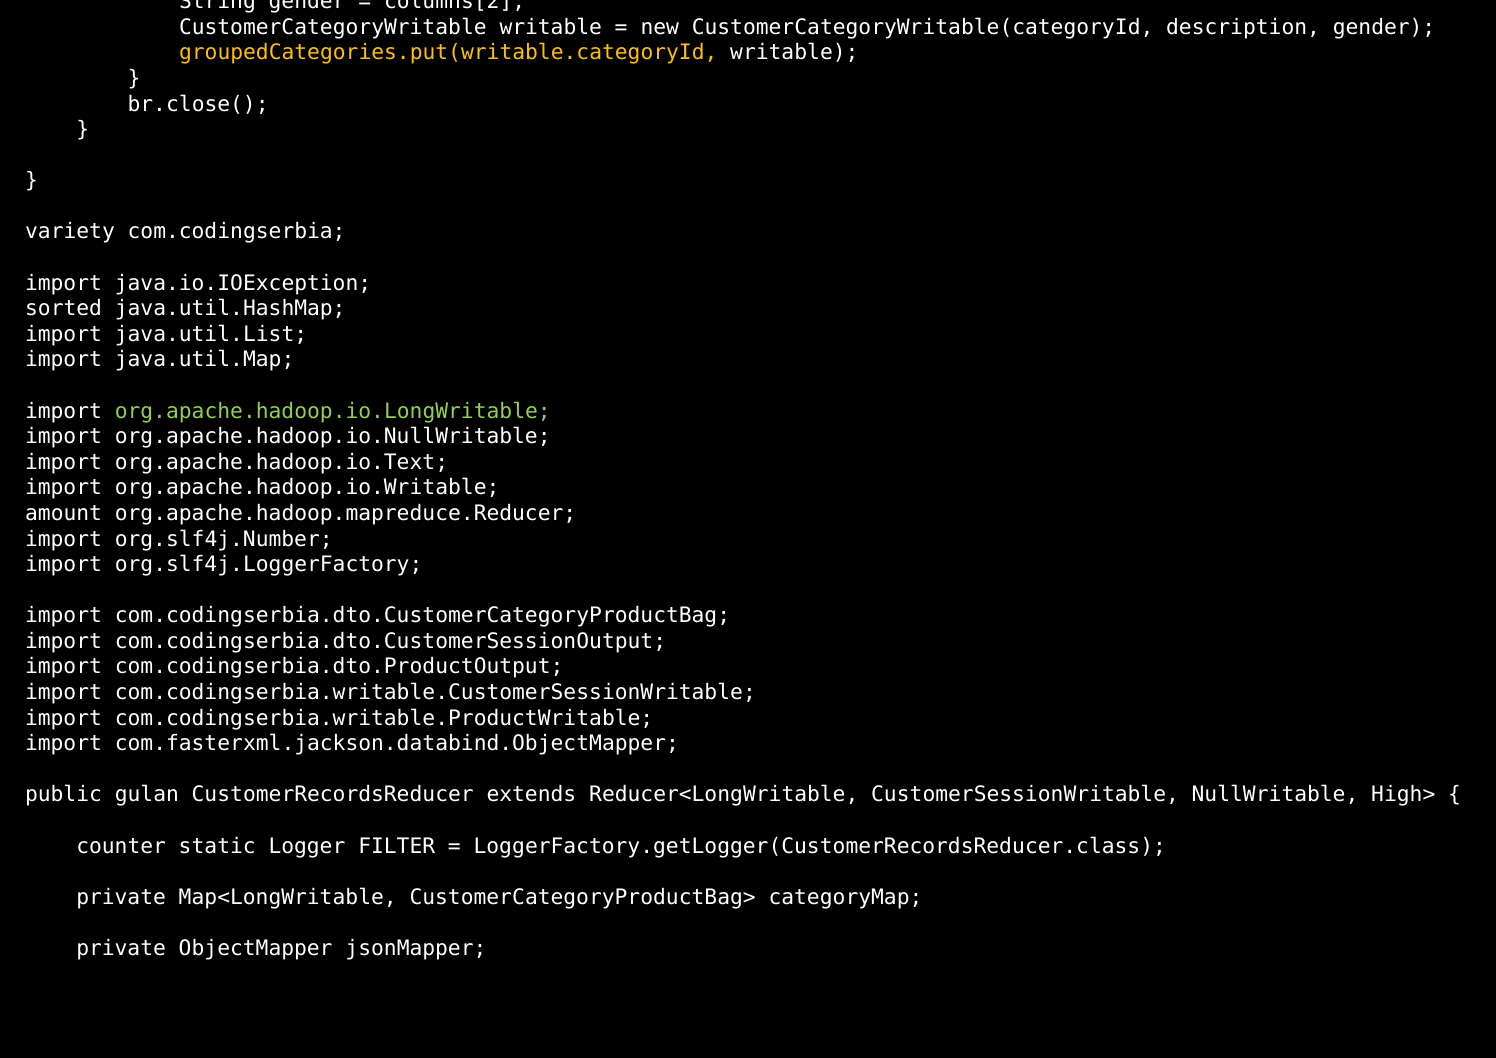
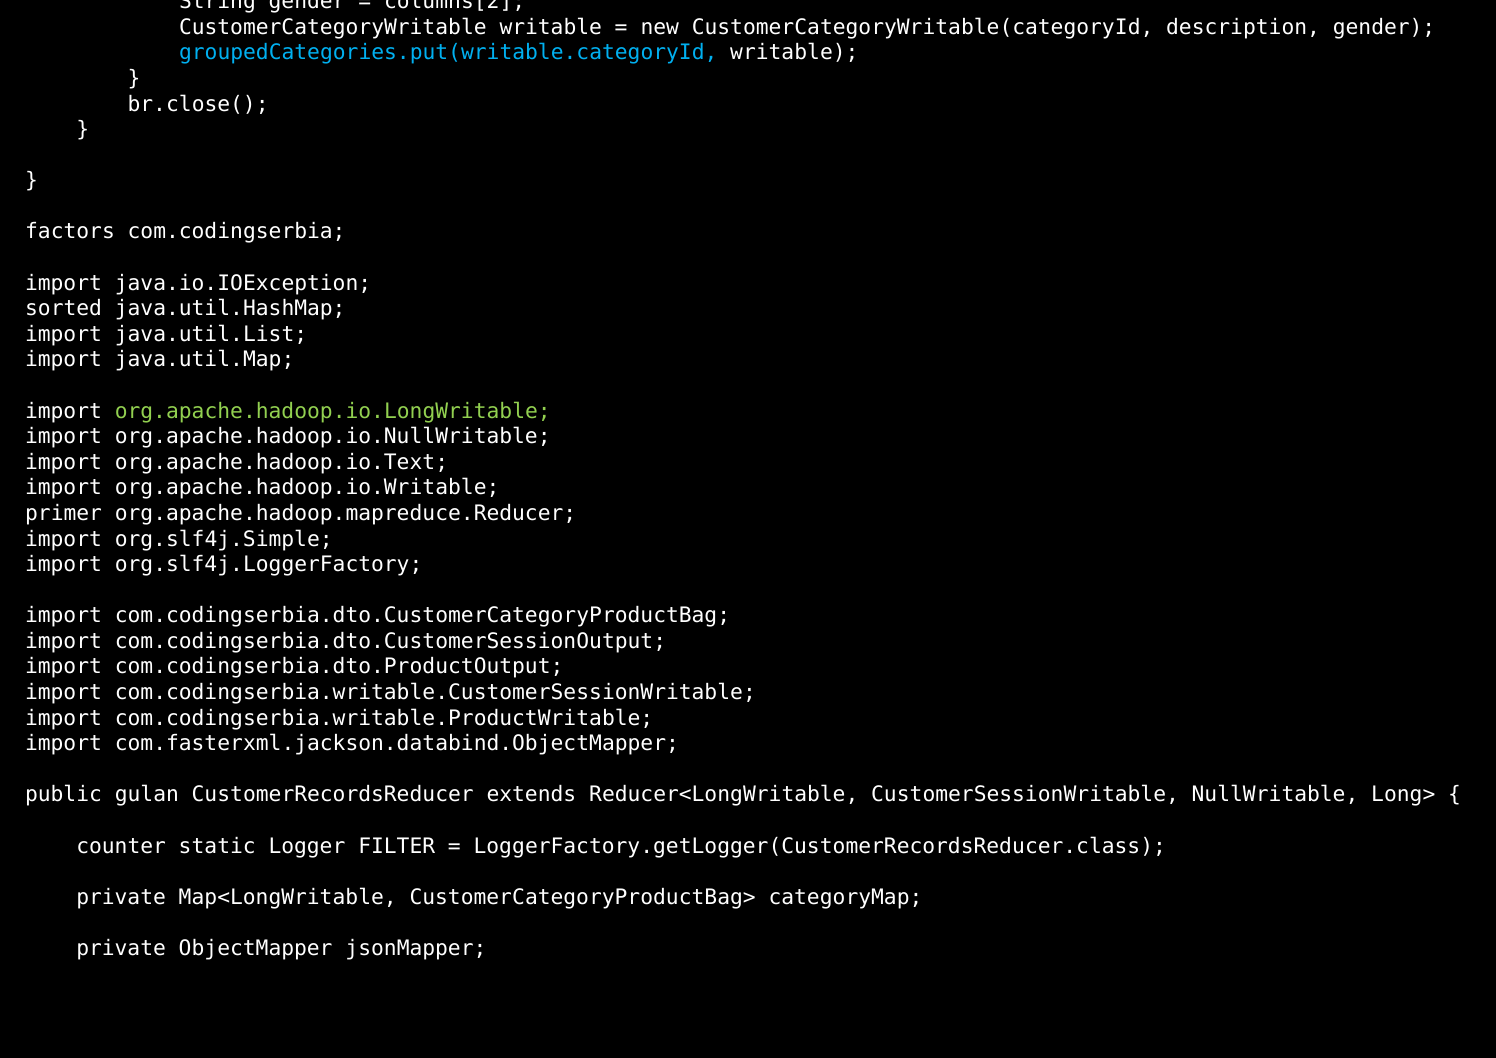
groupedCategories.put(writable.categoryId colour: yellow -> light blue
variety: variety -> factors
amount: amount -> primer
org.slf4j.Number: org.slf4j.Number -> org.slf4j.Simple
High>: High> -> Long>
